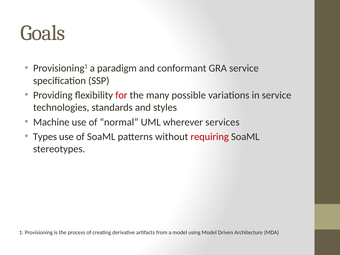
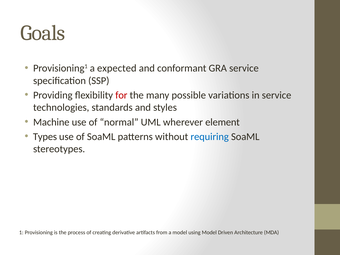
paradigm: paradigm -> expected
services: services -> element
requiring colour: red -> blue
